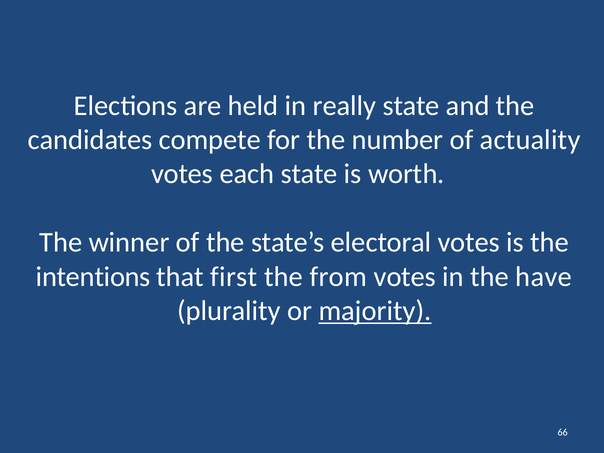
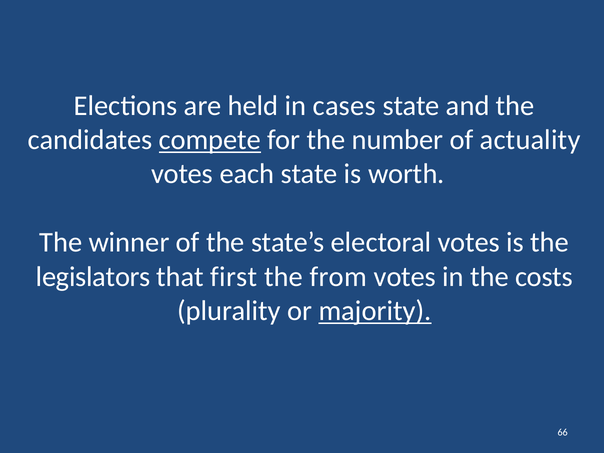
really: really -> cases
compete underline: none -> present
intentions: intentions -> legislators
have: have -> costs
